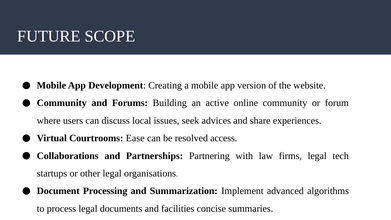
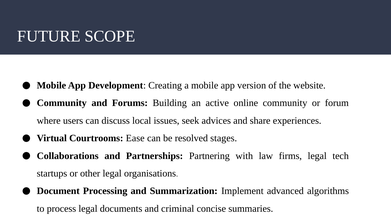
access: access -> stages
facilities: facilities -> criminal
